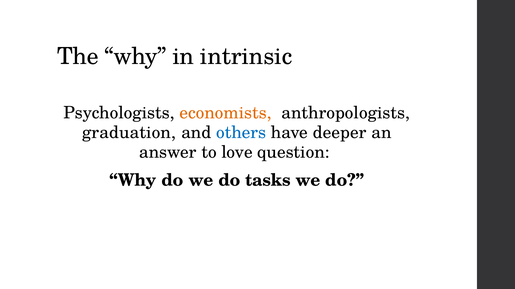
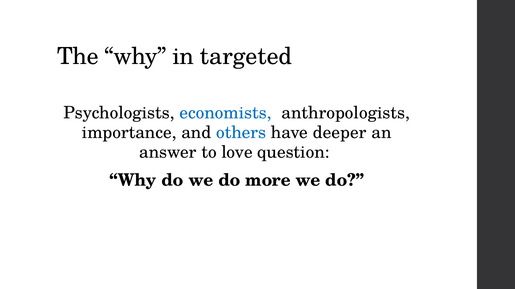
intrinsic: intrinsic -> targeted
economists colour: orange -> blue
graduation: graduation -> importance
tasks: tasks -> more
